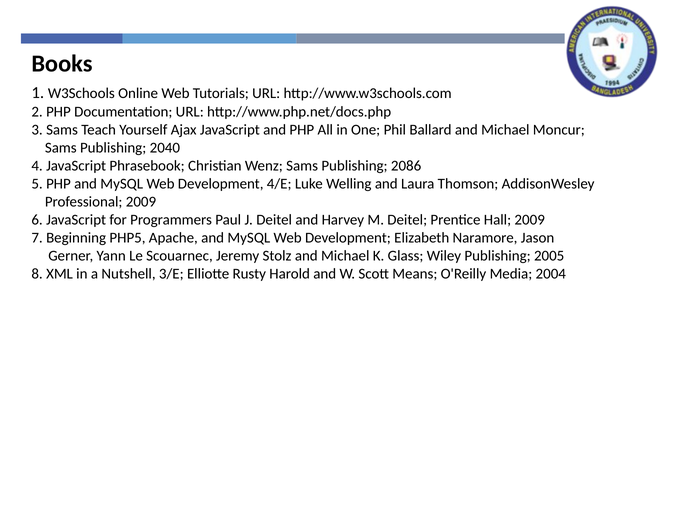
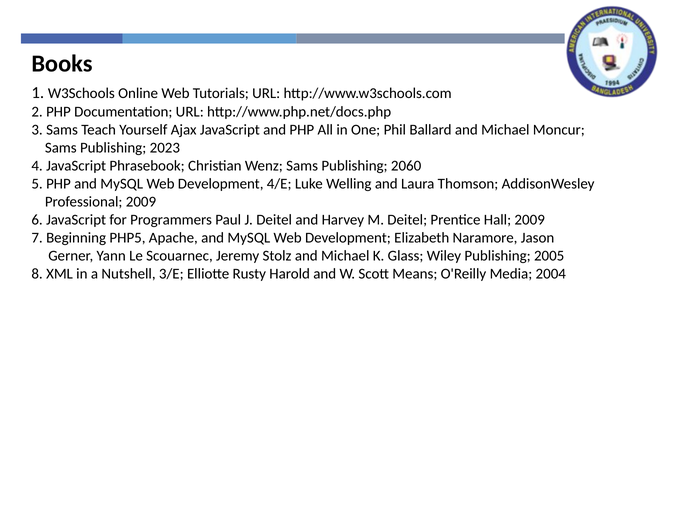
2040: 2040 -> 2023
2086: 2086 -> 2060
